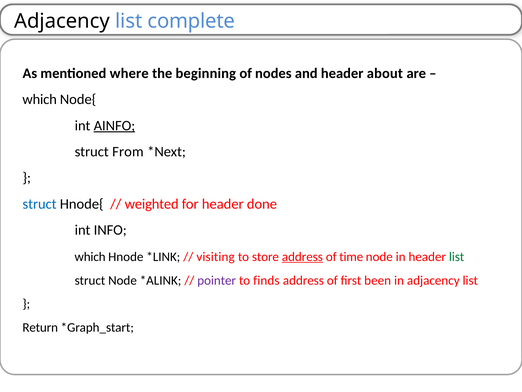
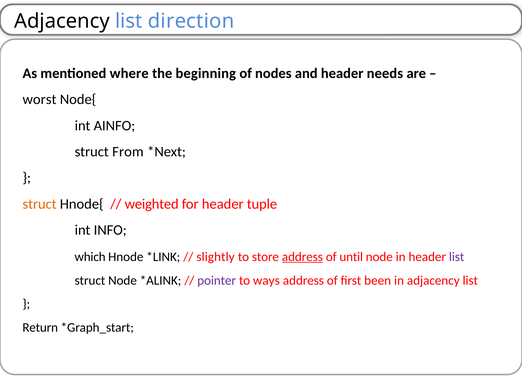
complete: complete -> direction
about: about -> needs
which at (40, 99): which -> worst
AINFO underline: present -> none
struct at (40, 204) colour: blue -> orange
done: done -> tuple
visiting: visiting -> slightly
time: time -> until
list at (457, 256) colour: green -> purple
finds: finds -> ways
